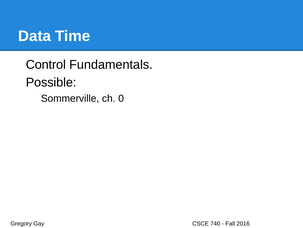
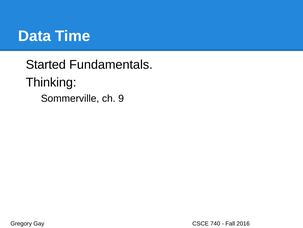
Control: Control -> Started
Possible: Possible -> Thinking
0: 0 -> 9
